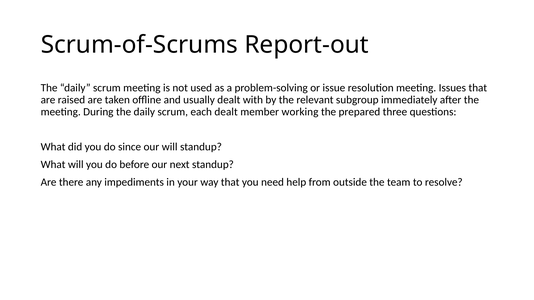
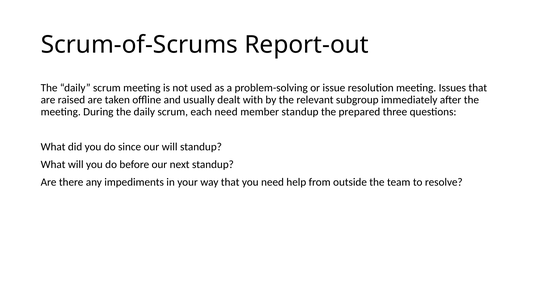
each dealt: dealt -> need
member working: working -> standup
